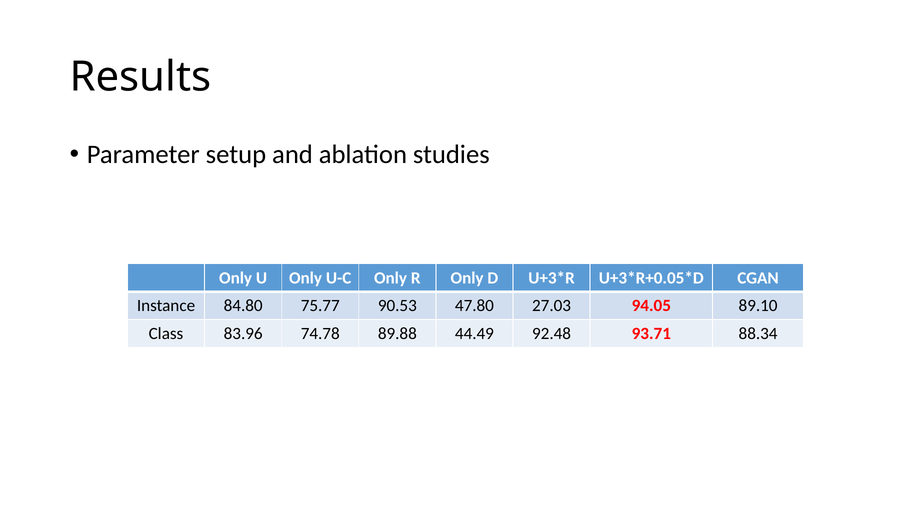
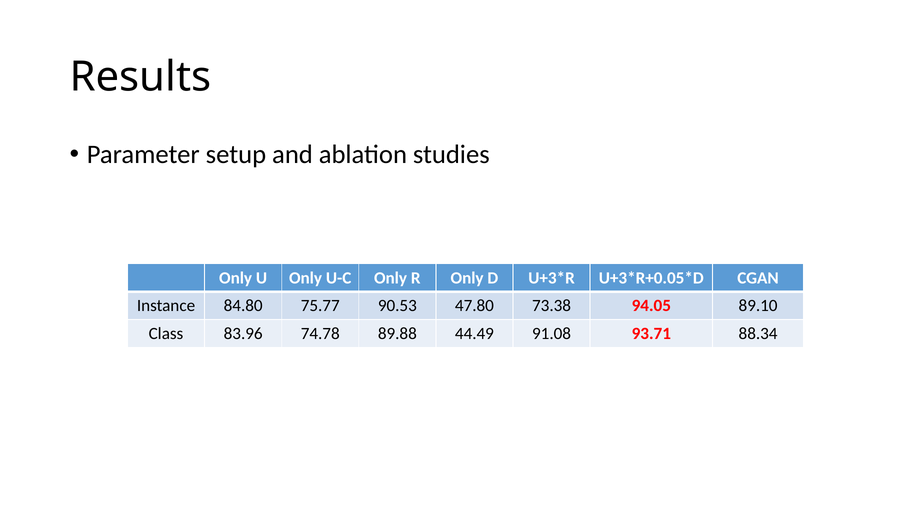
27.03: 27.03 -> 73.38
92.48: 92.48 -> 91.08
